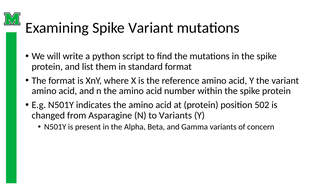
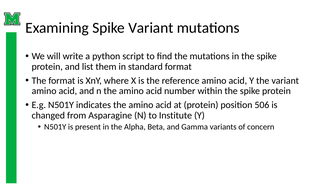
502: 502 -> 506
to Variants: Variants -> Institute
